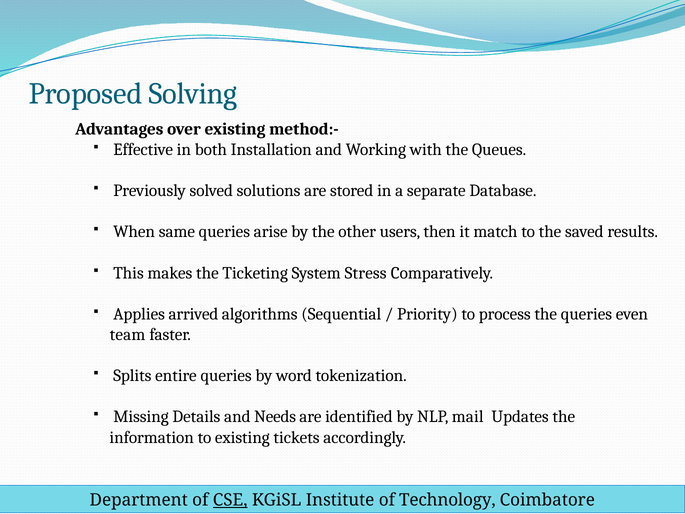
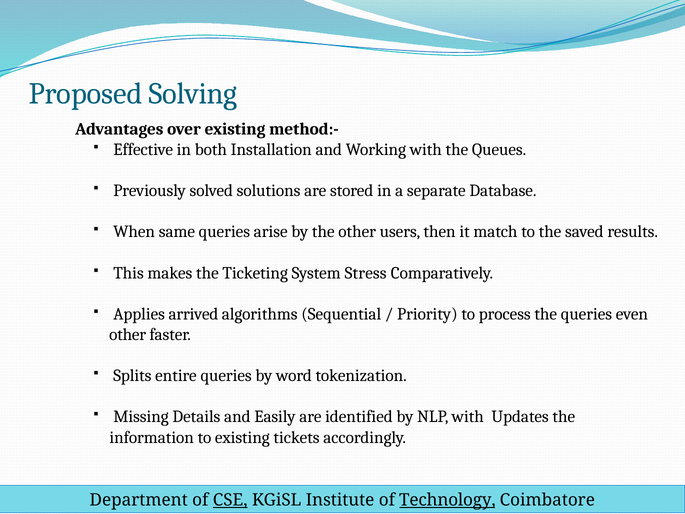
team at (128, 334): team -> other
Needs: Needs -> Easily
NLP mail: mail -> with
Technology underline: none -> present
